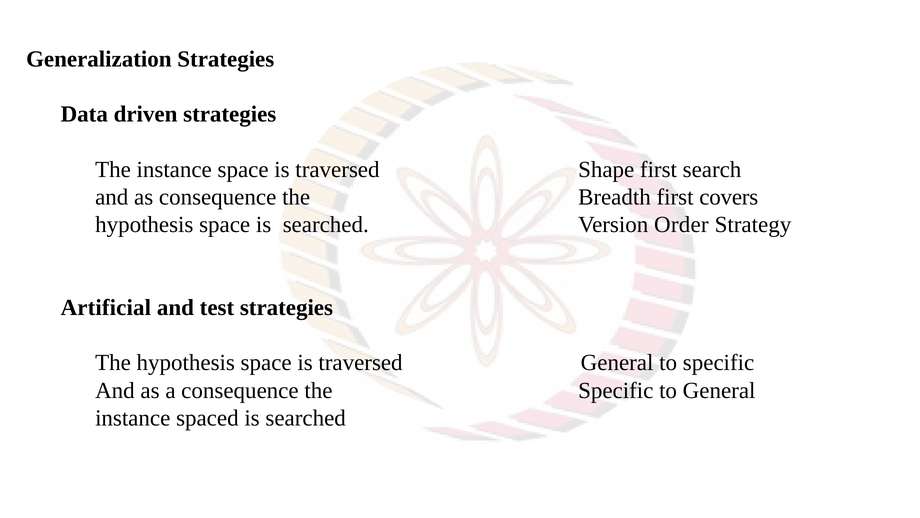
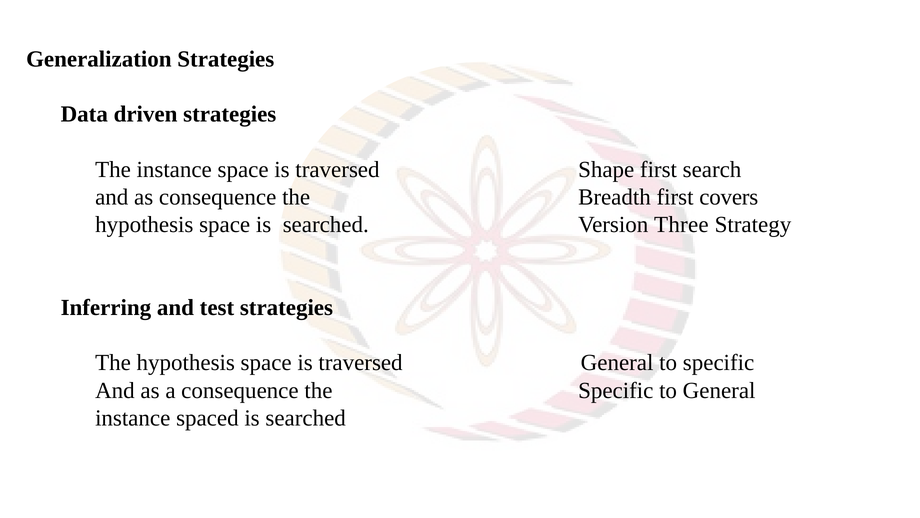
Order: Order -> Three
Artificial: Artificial -> Inferring
